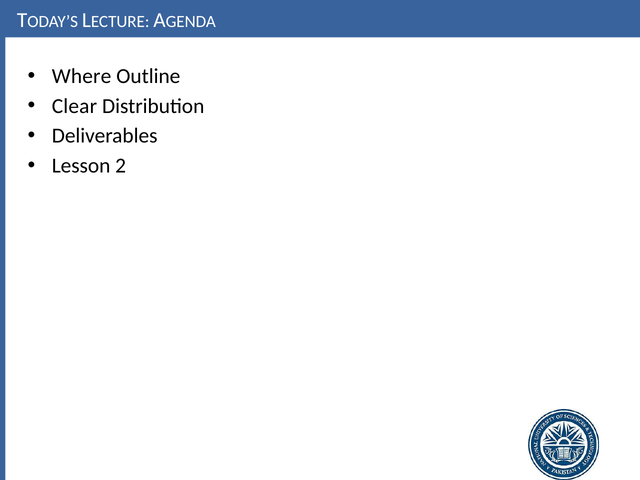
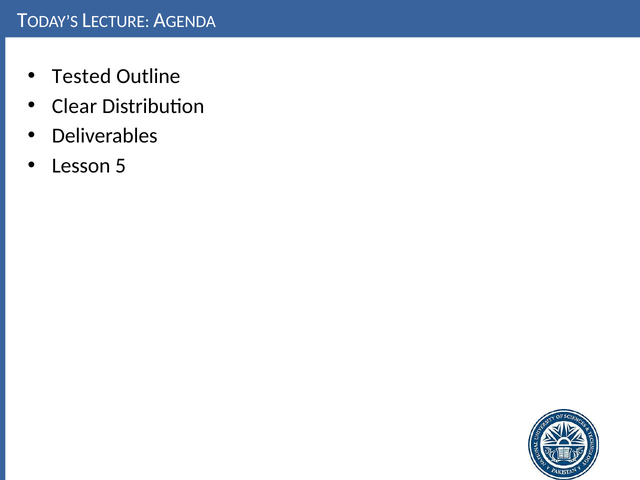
Where: Where -> Tested
2: 2 -> 5
